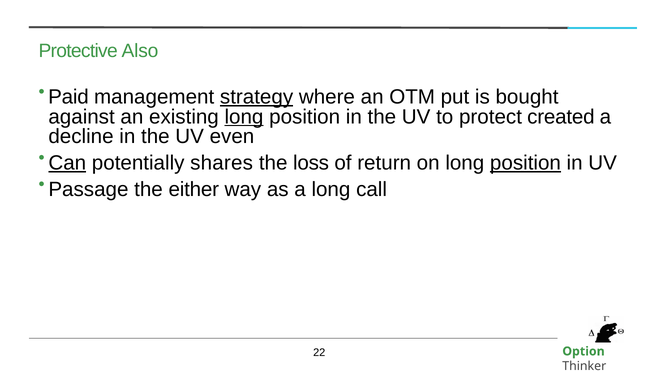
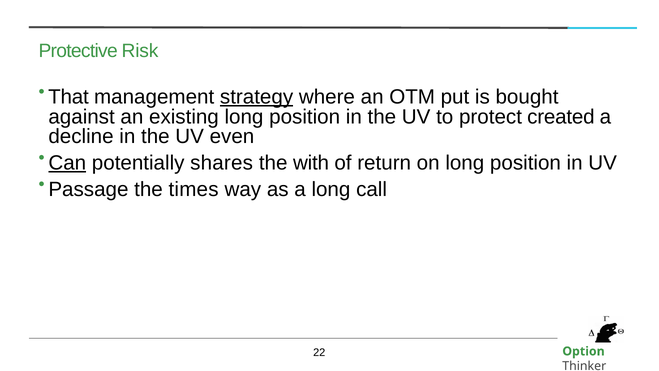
Also: Also -> Risk
Paid: Paid -> That
long at (244, 117) underline: present -> none
loss: loss -> with
position at (525, 163) underline: present -> none
either: either -> times
